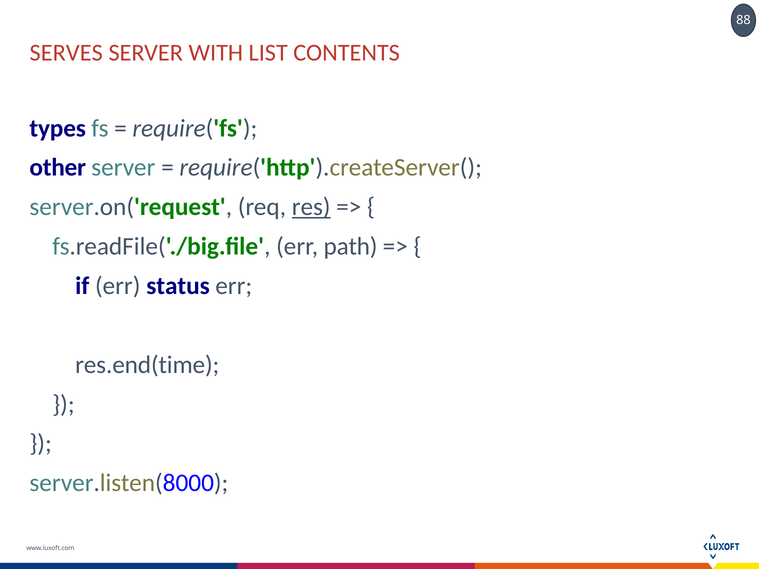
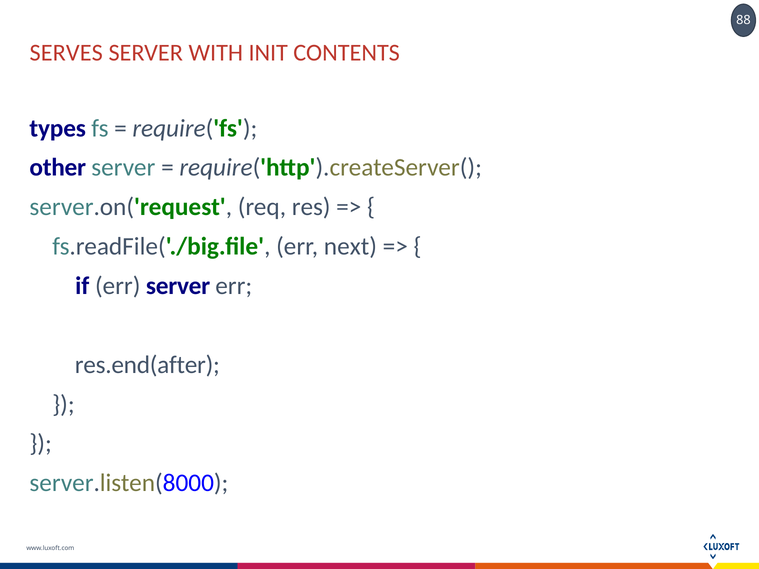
LIST: LIST -> INIT
res underline: present -> none
path: path -> next
err status: status -> server
res.end(time: res.end(time -> res.end(after
